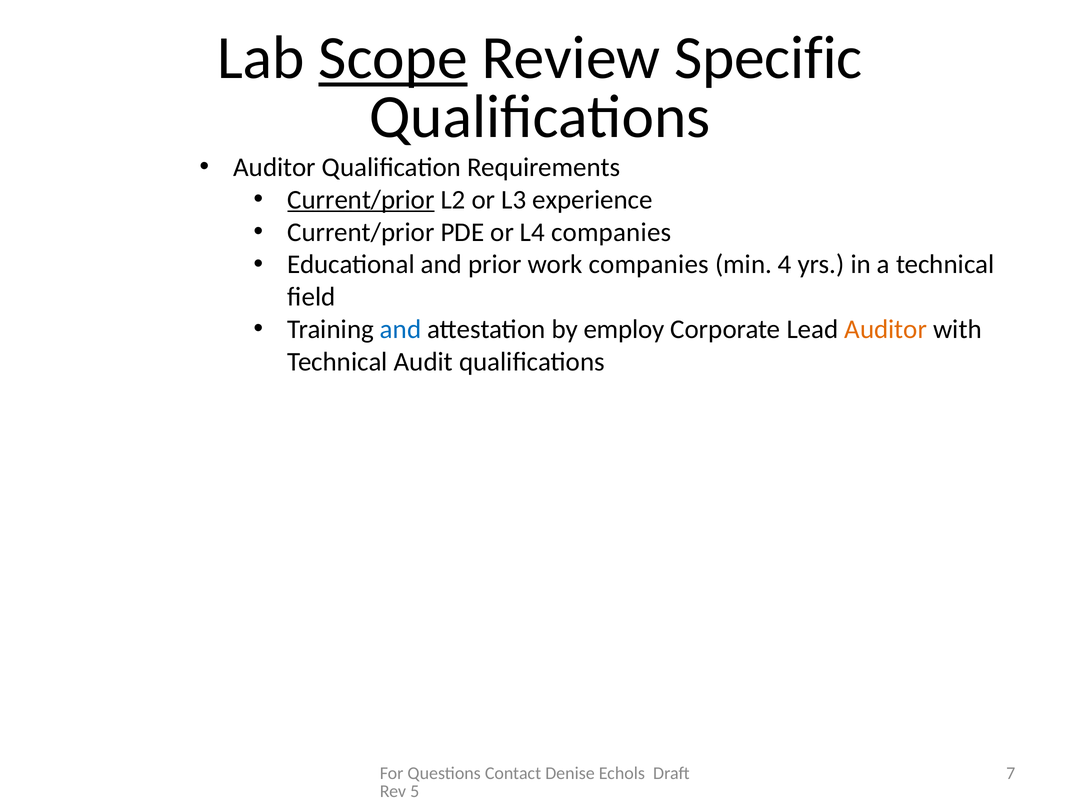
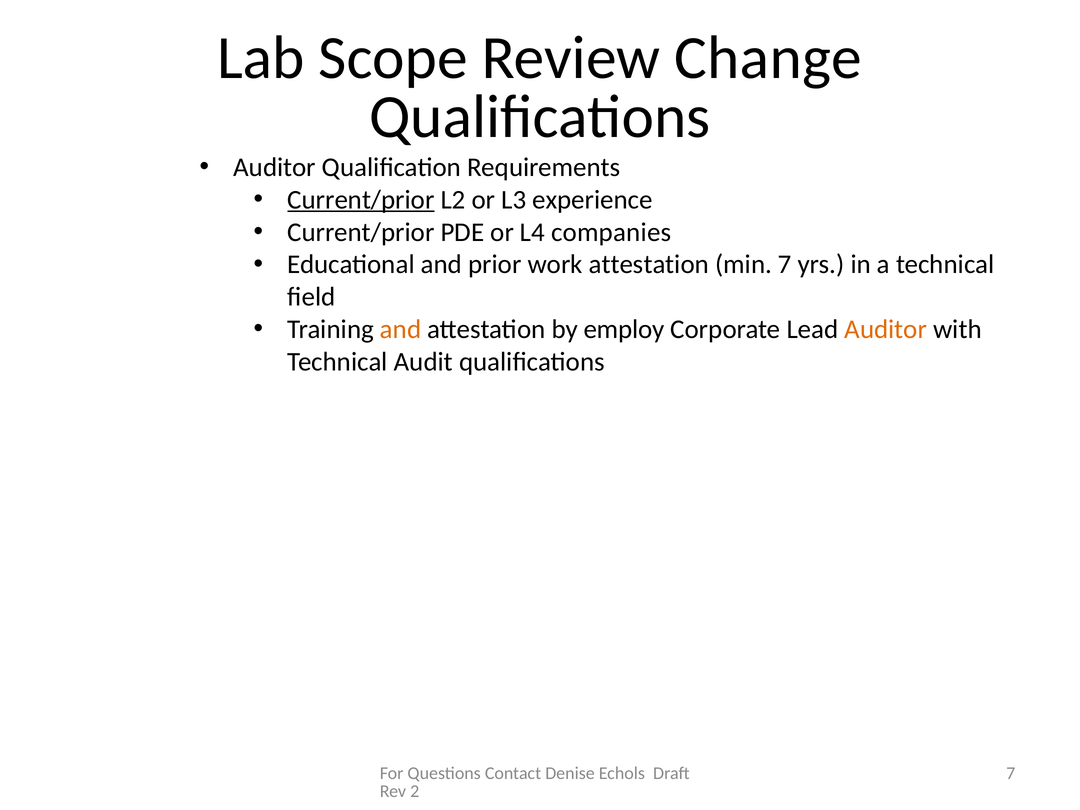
Scope underline: present -> none
Specific: Specific -> Change
work companies: companies -> attestation
min 4: 4 -> 7
and at (401, 329) colour: blue -> orange
5: 5 -> 2
